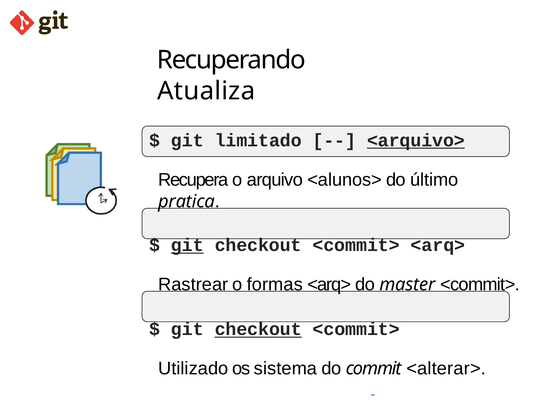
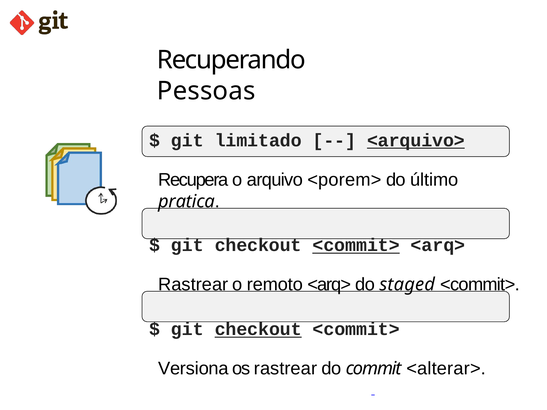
Atualiza: Atualiza -> Pessoas
<alunos>: <alunos> -> <porem>
git at (187, 245) underline: present -> none
<commit> at (356, 245) underline: none -> present
formas: formas -> remoto
master: master -> staged
Utilizado: Utilizado -> Versiona
os sistema: sistema -> rastrear
